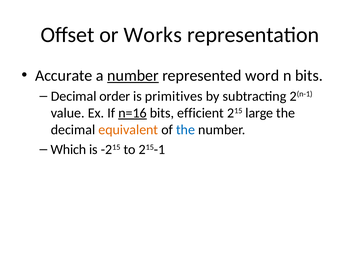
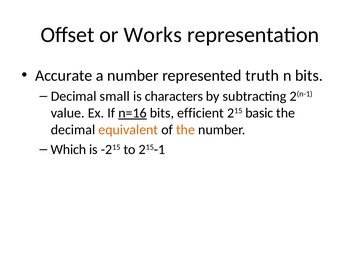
number at (133, 76) underline: present -> none
word: word -> truth
order: order -> small
primitives: primitives -> characters
large: large -> basic
the at (186, 130) colour: blue -> orange
